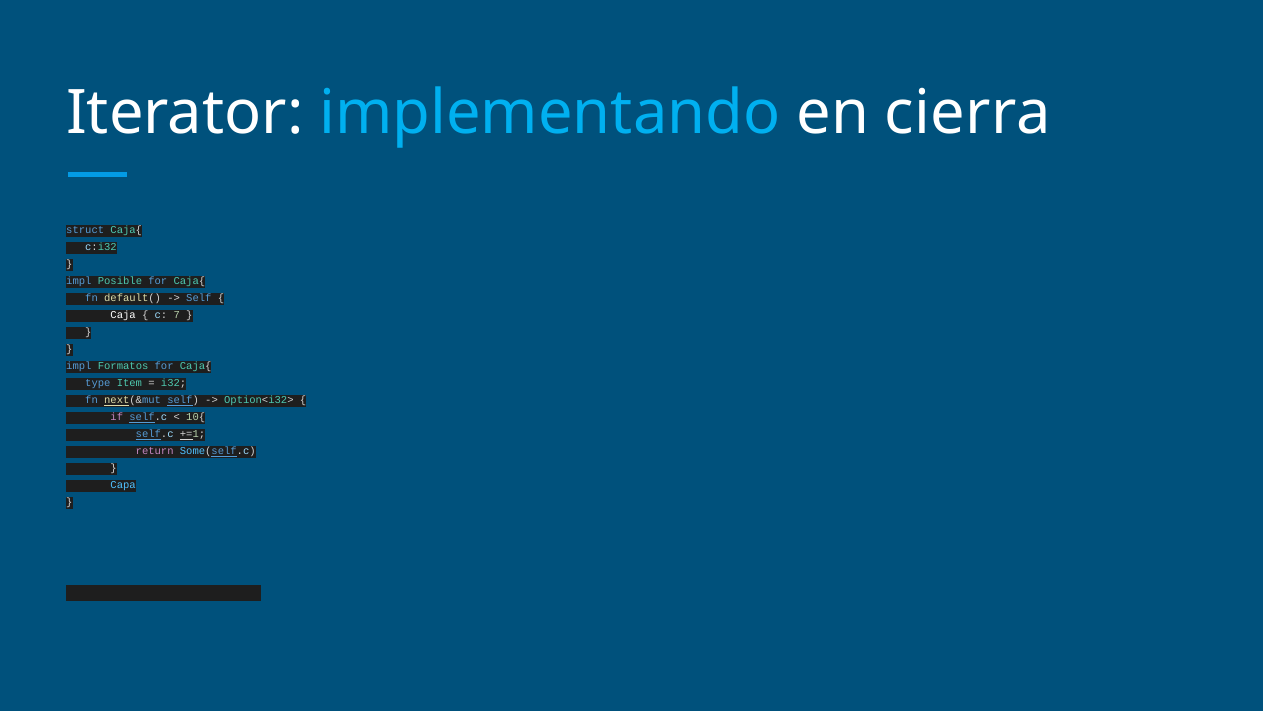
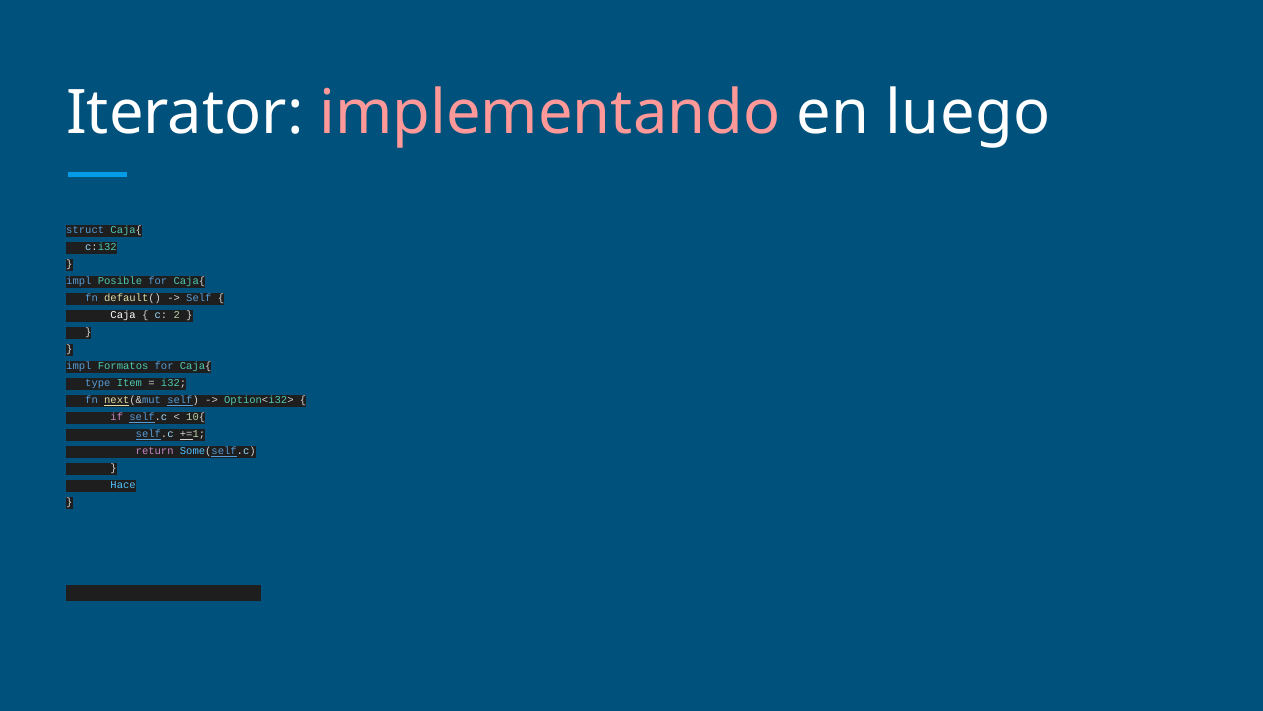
implementando colour: light blue -> pink
cierra: cierra -> luego
7: 7 -> 2
Capa: Capa -> Hace
